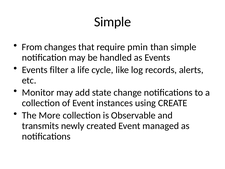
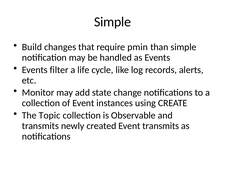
From: From -> Build
More: More -> Topic
Event managed: managed -> transmits
